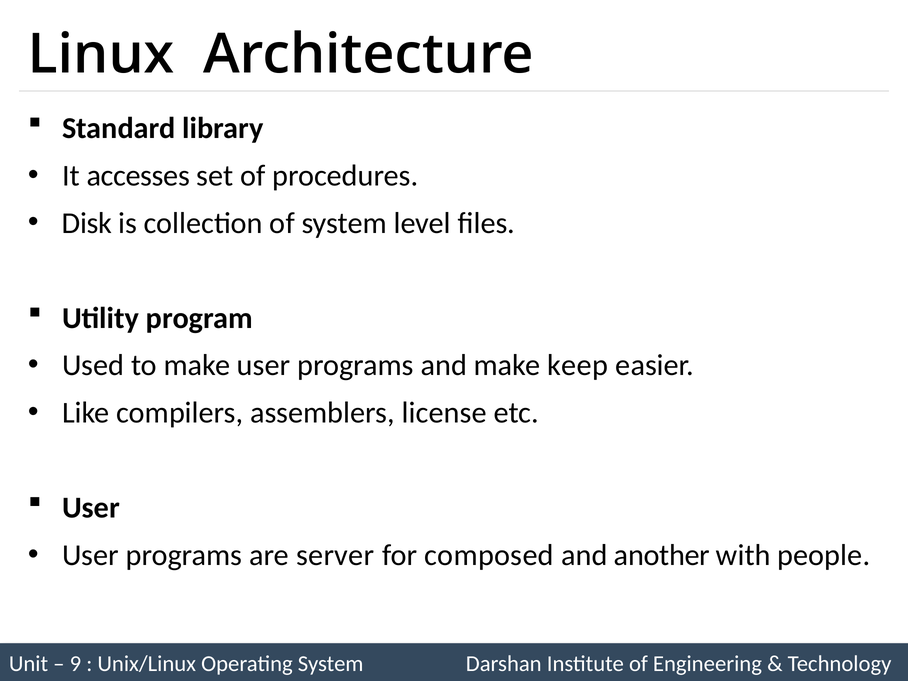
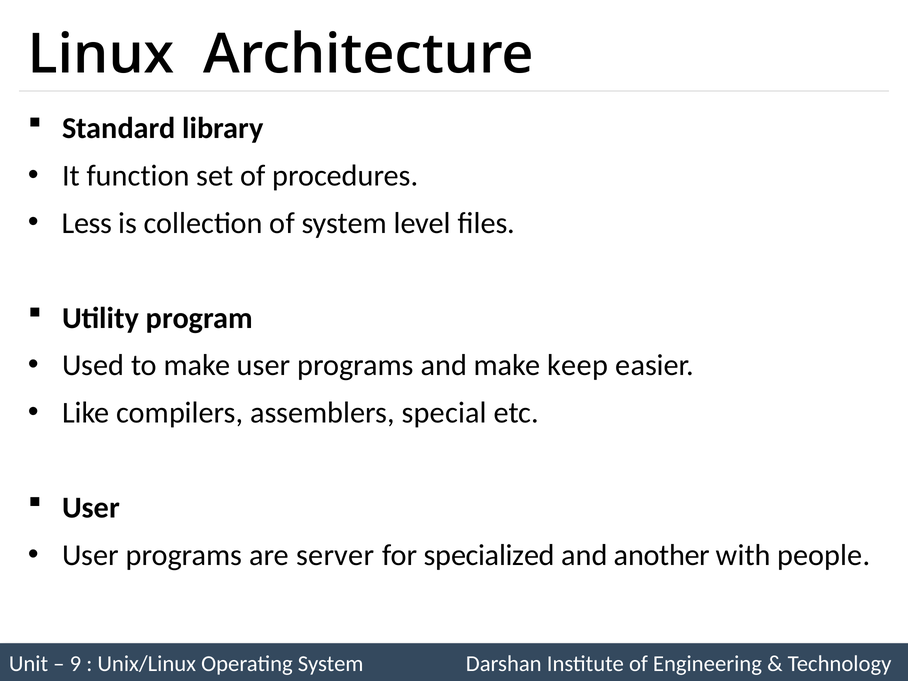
accesses: accesses -> function
Disk: Disk -> Less
license: license -> special
composed: composed -> specialized
